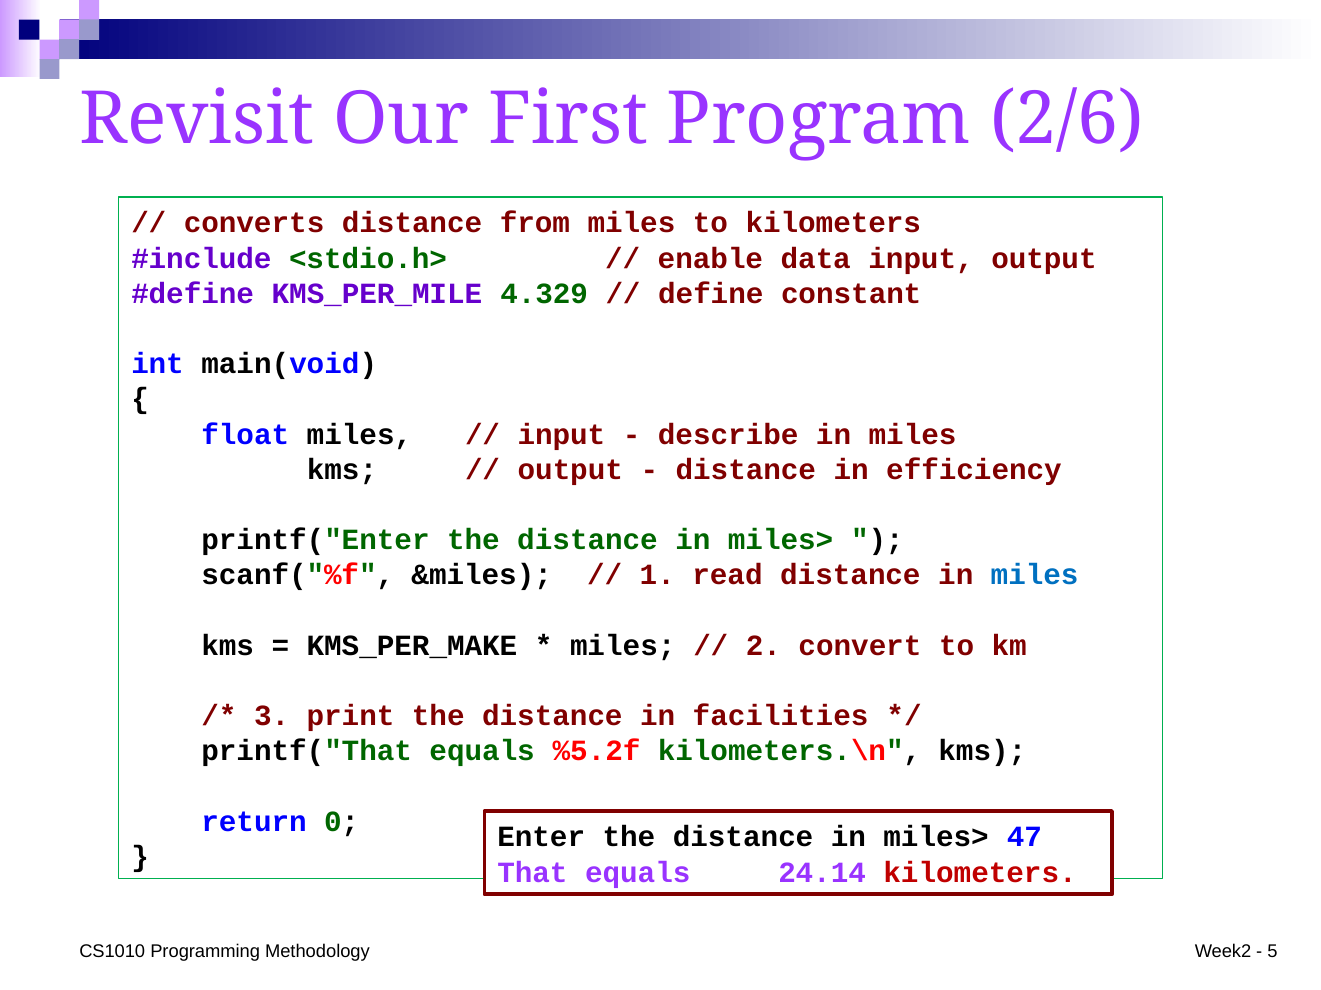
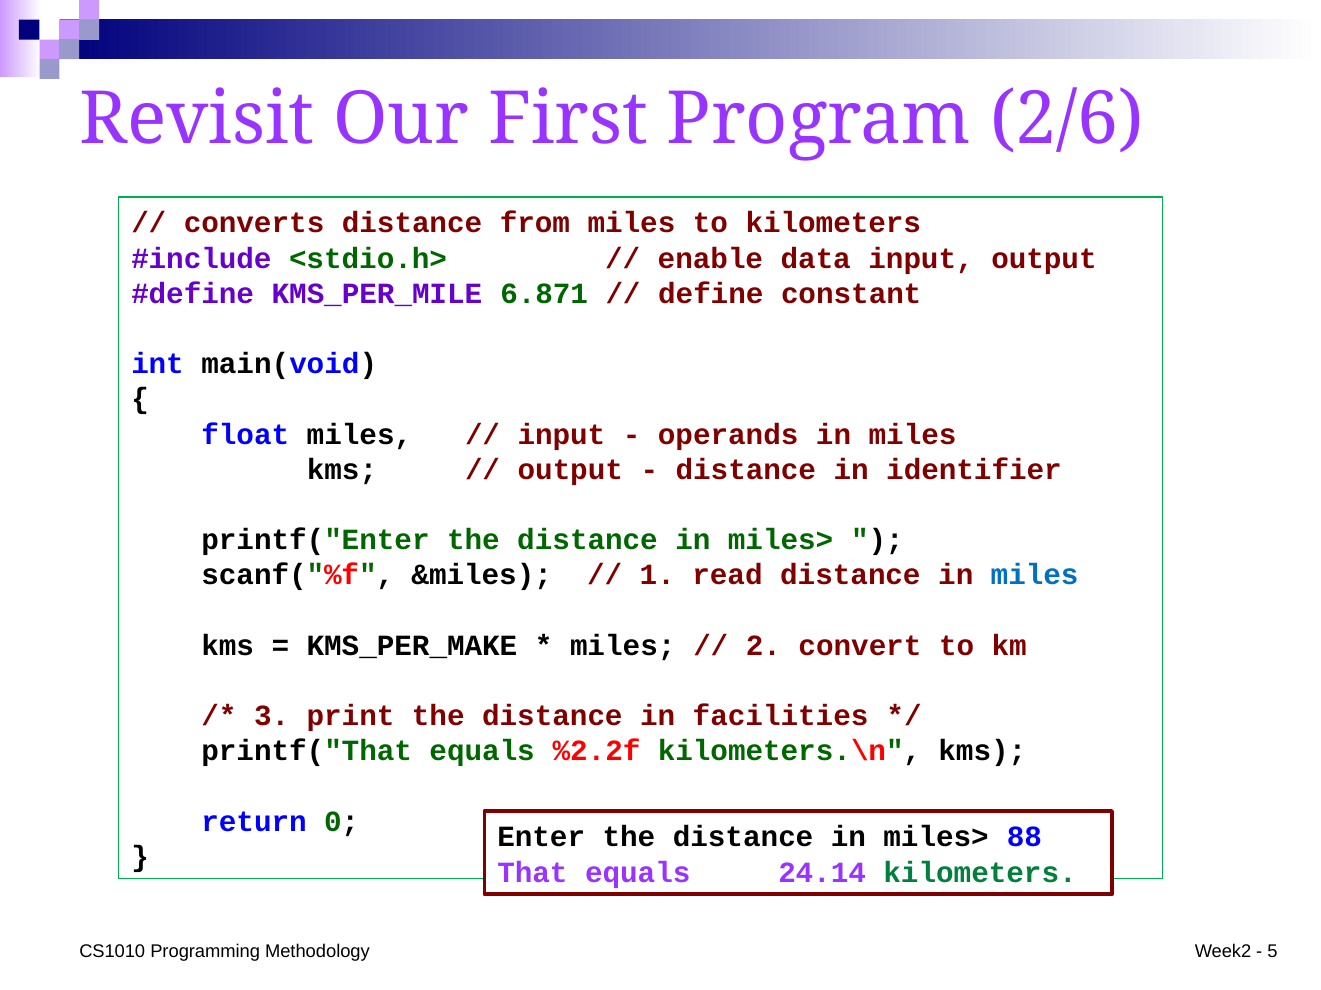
4.329: 4.329 -> 6.871
describe: describe -> operands
efficiency: efficiency -> identifier
%5.2f: %5.2f -> %2.2f
47: 47 -> 88
kilometers at (980, 873) colour: red -> green
